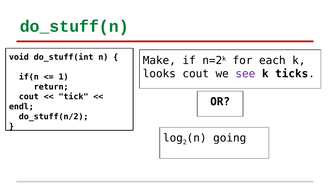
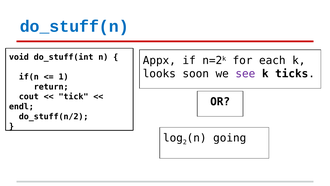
do_stuff(n colour: green -> blue
Make: Make -> Appx
looks cout: cout -> soon
